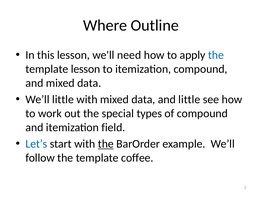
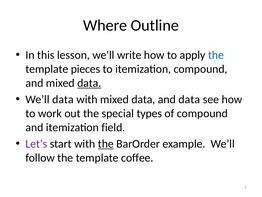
need: need -> write
template lesson: lesson -> pieces
data at (89, 83) underline: none -> present
We’ll little: little -> data
and little: little -> data
Let’s colour: blue -> purple
